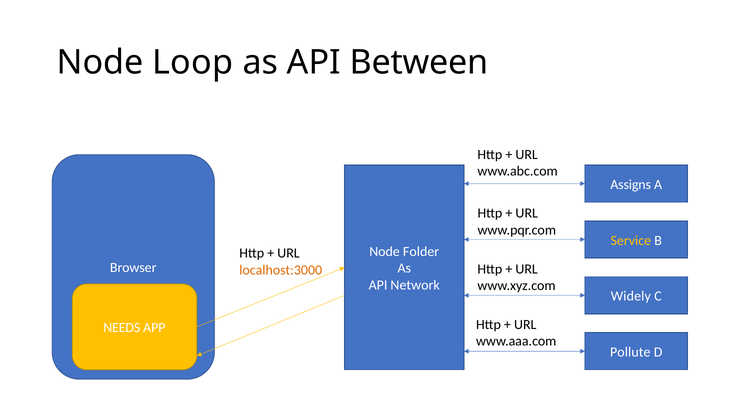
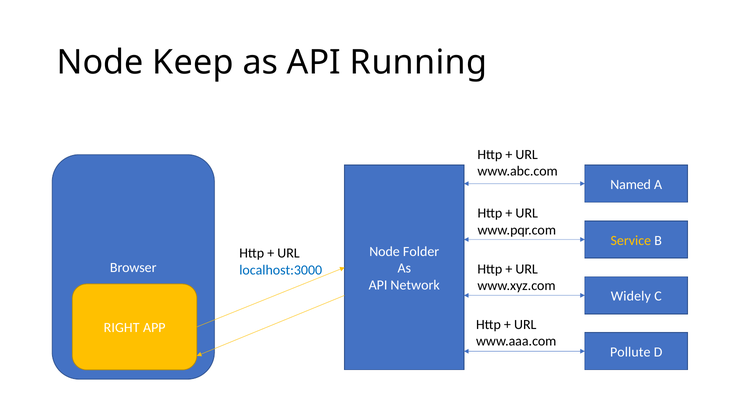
Loop: Loop -> Keep
Between: Between -> Running
Assigns: Assigns -> Named
localhost:3000 colour: orange -> blue
NEEDS: NEEDS -> RIGHT
